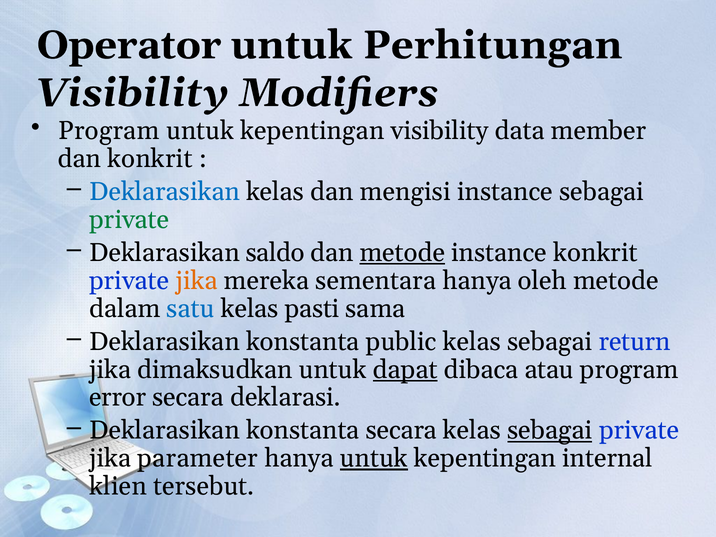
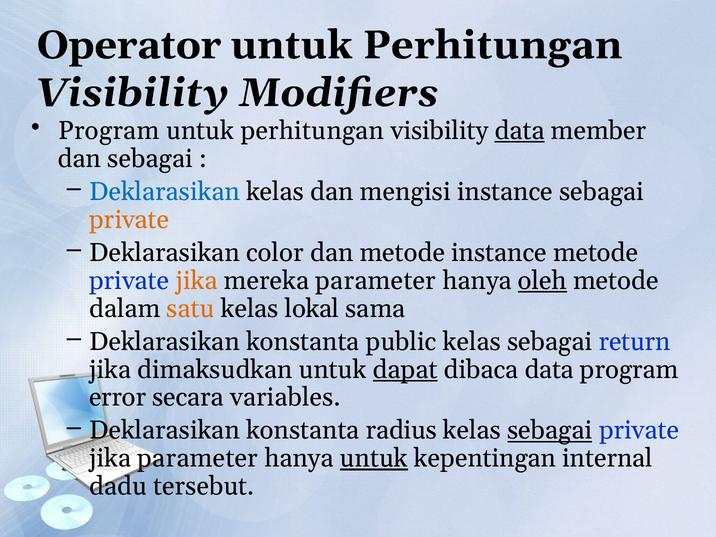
kepentingan at (312, 131): kepentingan -> perhitungan
data at (520, 131) underline: none -> present
dan konkrit: konkrit -> sebagai
private at (129, 220) colour: green -> orange
saldo: saldo -> color
metode at (402, 253) underline: present -> none
instance konkrit: konkrit -> metode
mereka sementara: sementara -> parameter
oleh underline: none -> present
satu colour: blue -> orange
pasti: pasti -> lokal
dibaca atau: atau -> data
deklarasi: deklarasi -> variables
konstanta secara: secara -> radius
klien: klien -> dadu
